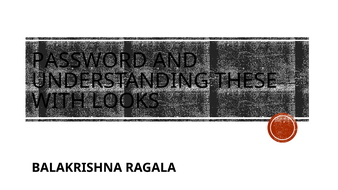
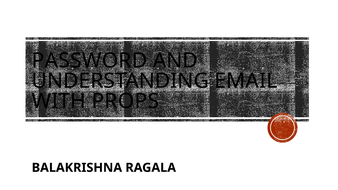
THESE: THESE -> EMAIL
LOOKS: LOOKS -> PROPS
